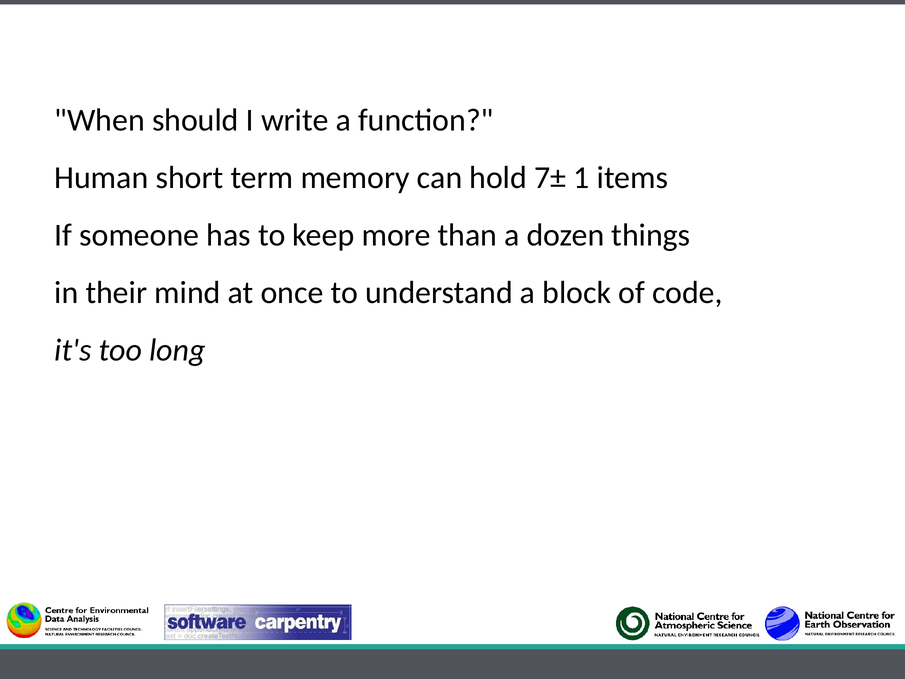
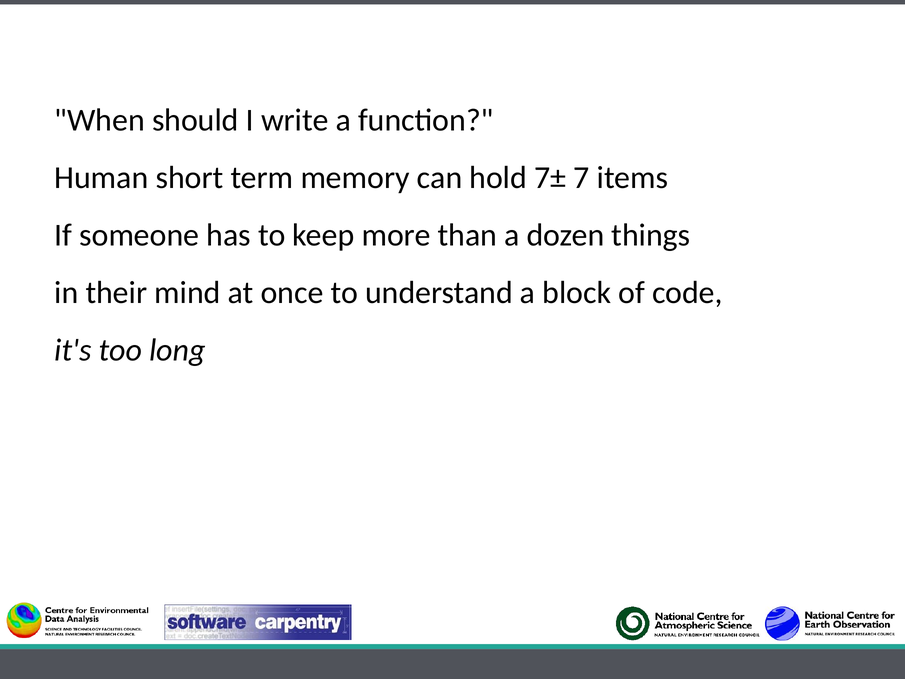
1: 1 -> 7
